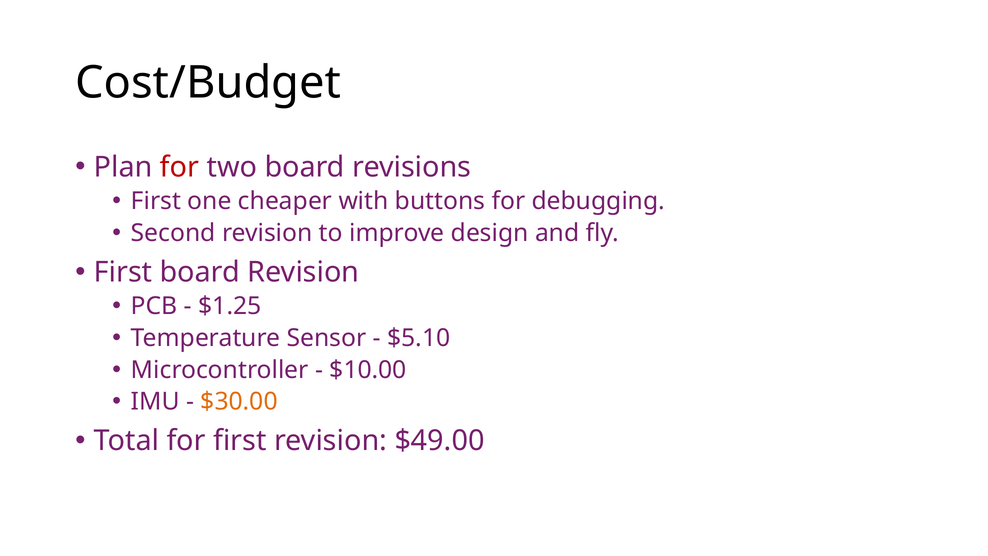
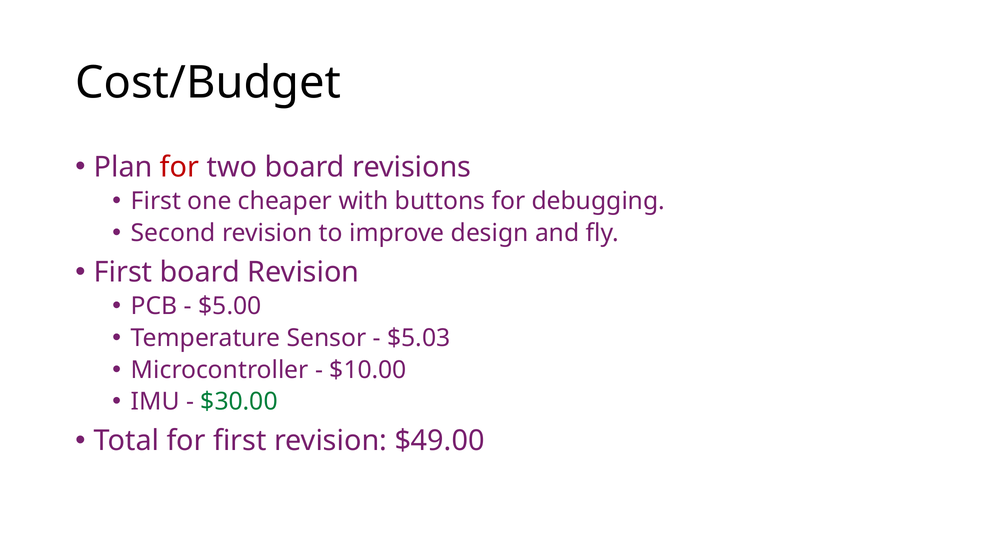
$1.25: $1.25 -> $5.00
$5.10: $5.10 -> $5.03
$30.00 colour: orange -> green
